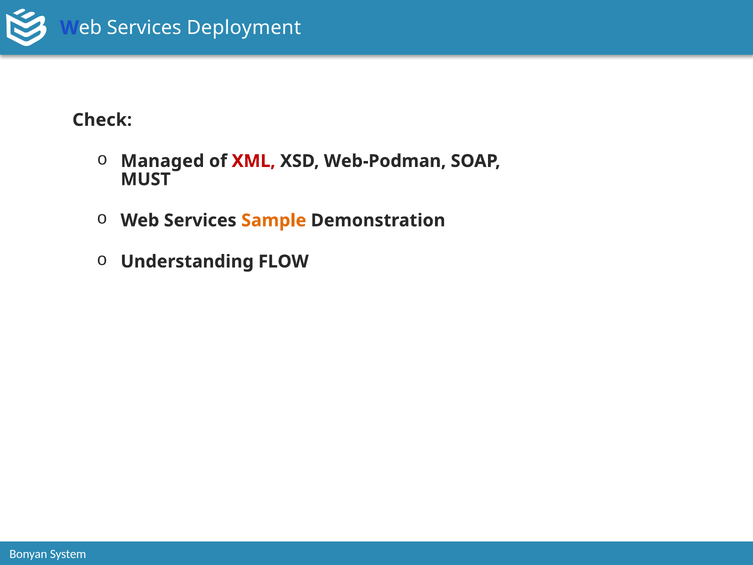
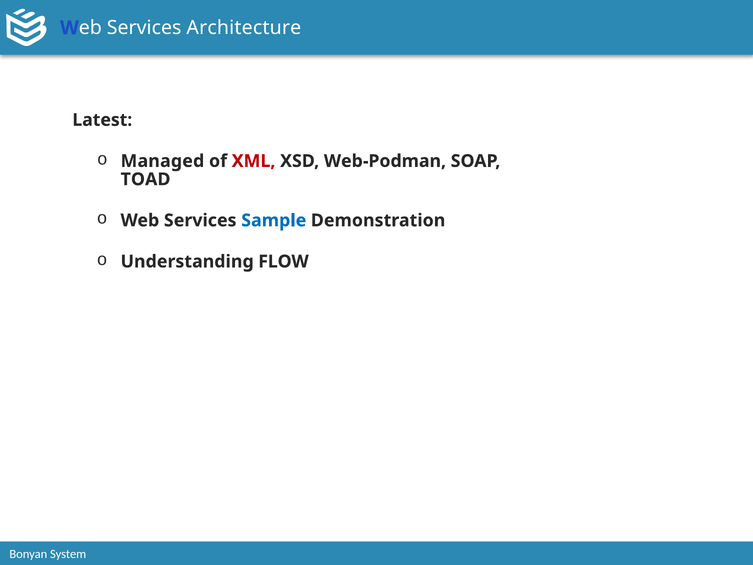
Deployment: Deployment -> Architecture
Check: Check -> Latest
MUST: MUST -> TOAD
Sample colour: orange -> blue
